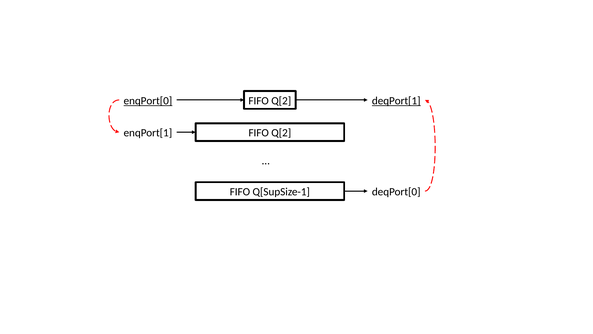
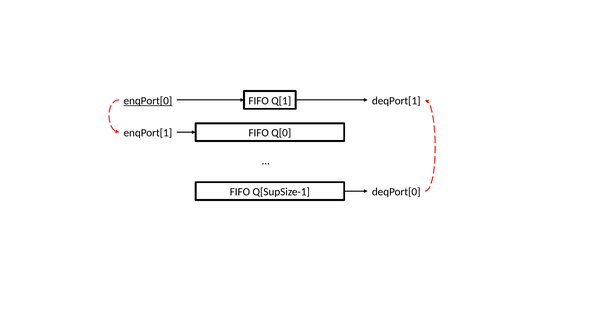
Q[2 at (281, 101): Q[2 -> Q[1
deqPort[1 underline: present -> none
Q[2 at (281, 133): Q[2 -> Q[0
